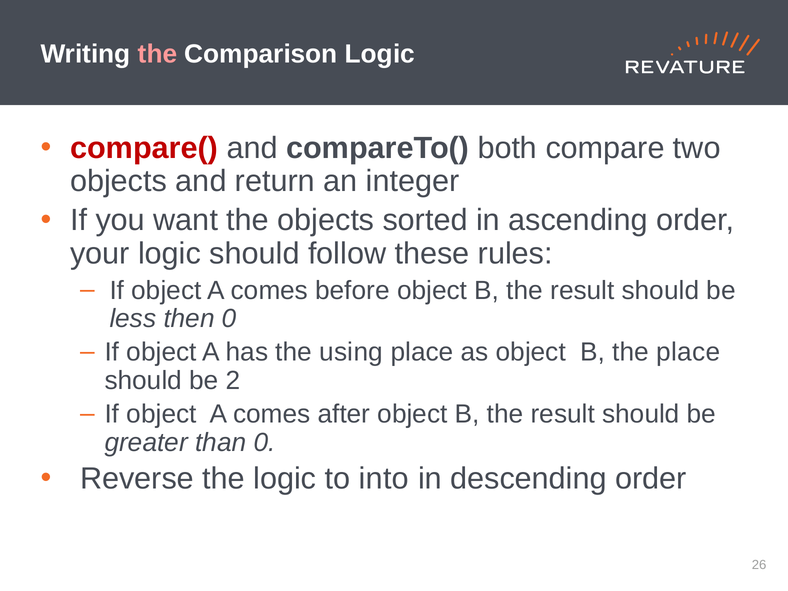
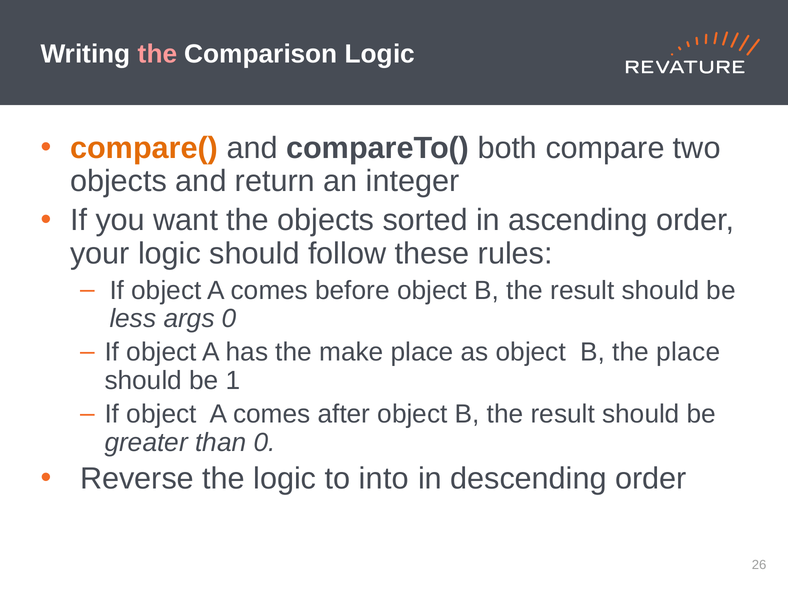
compare( colour: red -> orange
then: then -> args
using: using -> make
2: 2 -> 1
